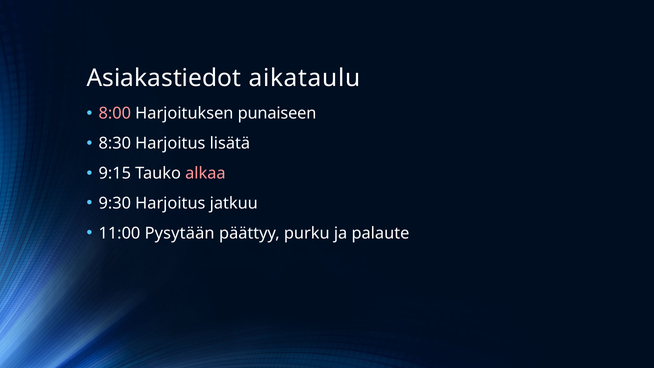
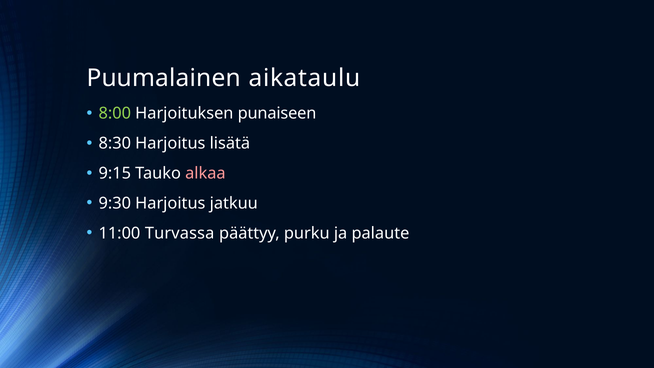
Asiakastiedot: Asiakastiedot -> Puumalainen
8:00 colour: pink -> light green
Pysytään: Pysytään -> Turvassa
